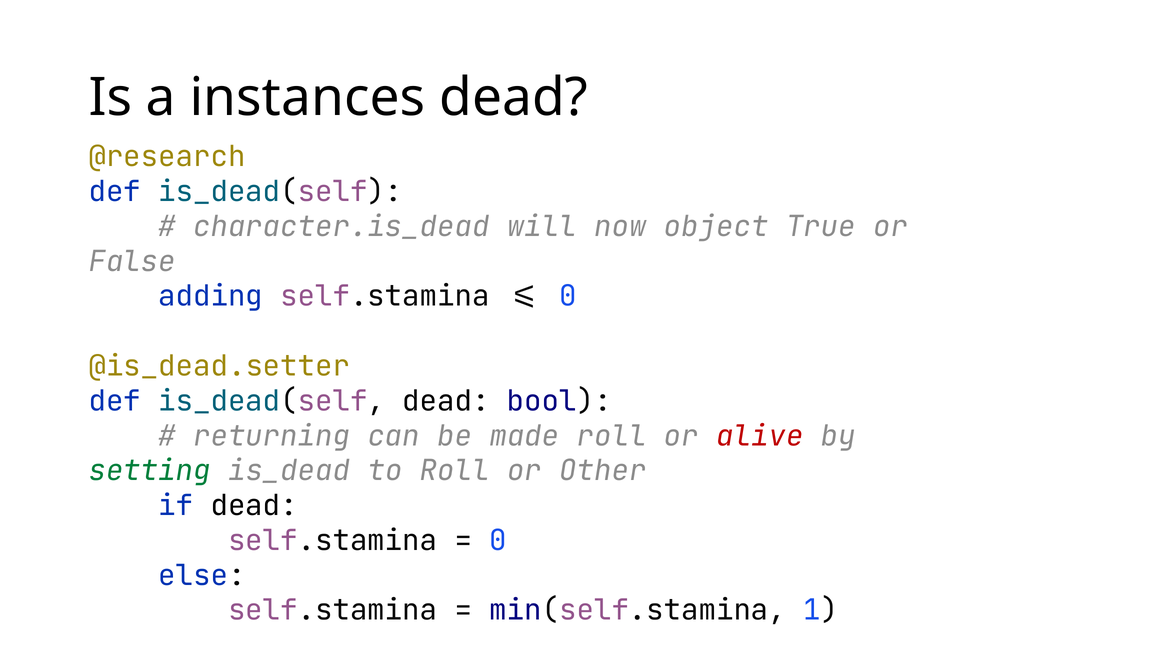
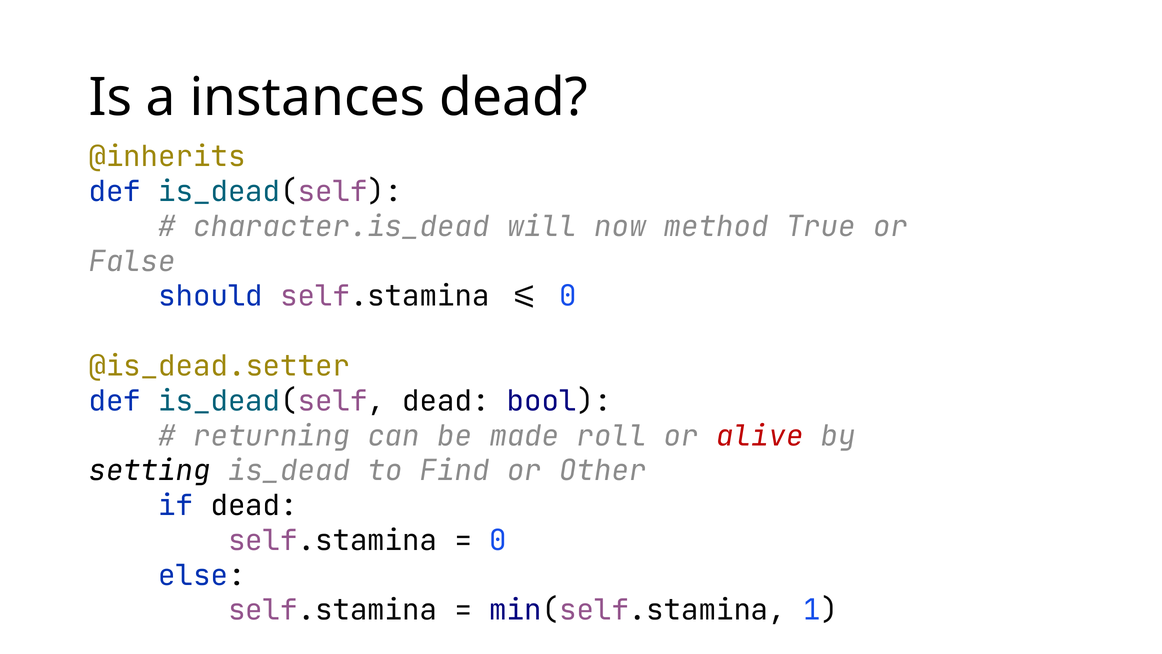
@research: @research -> @inherits
object: object -> method
adding: adding -> should
setting colour: green -> black
to Roll: Roll -> Find
